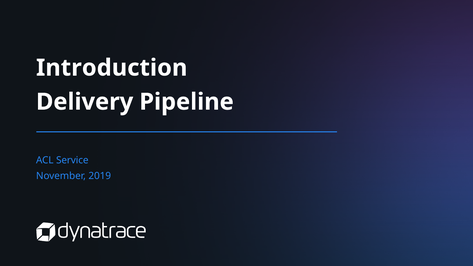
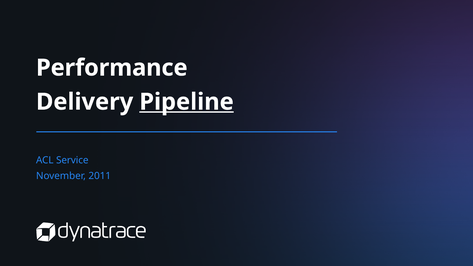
Introduction: Introduction -> Performance
Pipeline underline: none -> present
2019: 2019 -> 2011
